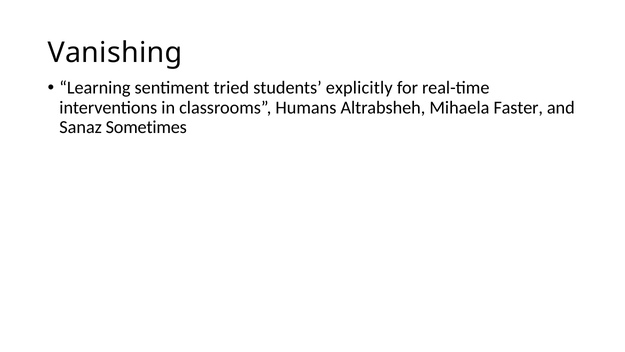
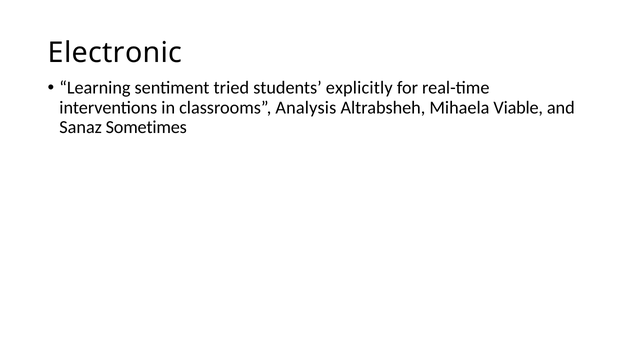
Vanishing: Vanishing -> Electronic
Humans: Humans -> Analysis
Faster: Faster -> Viable
